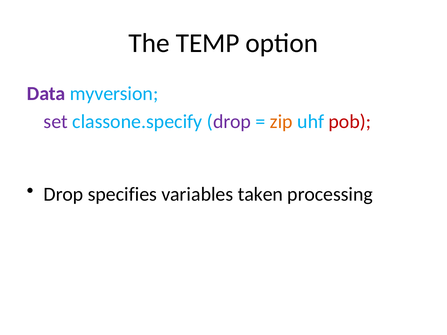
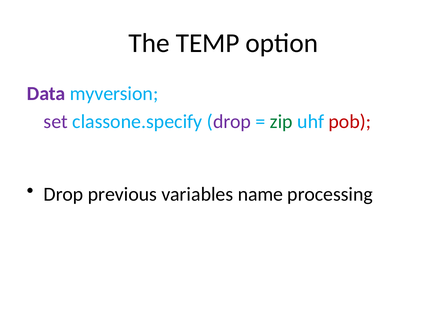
zip colour: orange -> green
specifies: specifies -> previous
taken: taken -> name
